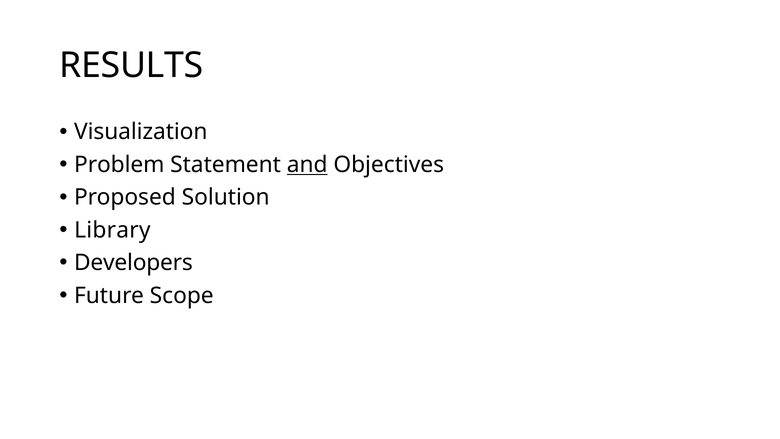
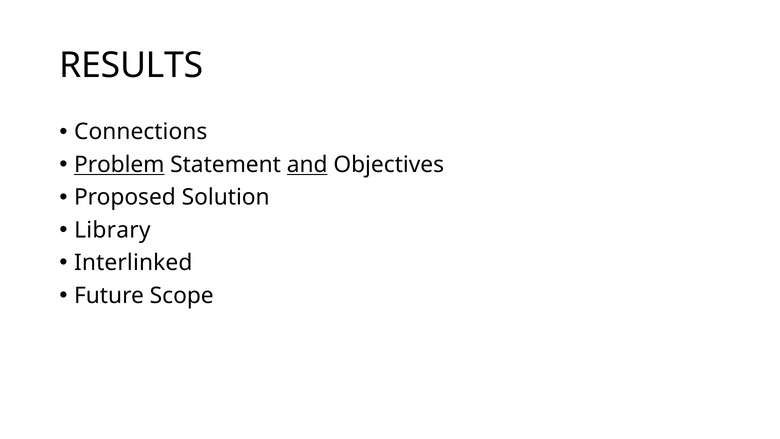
Visualization: Visualization -> Connections
Problem underline: none -> present
Developers: Developers -> Interlinked
